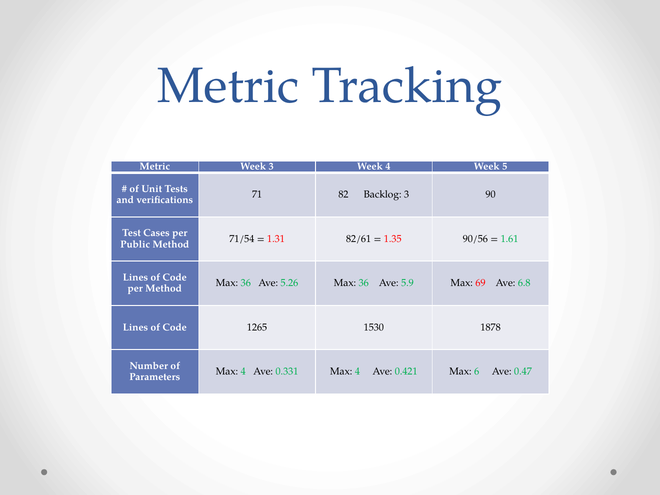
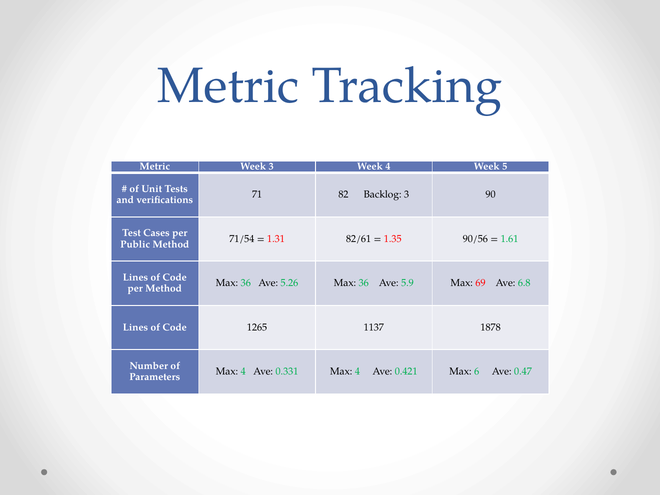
1530: 1530 -> 1137
